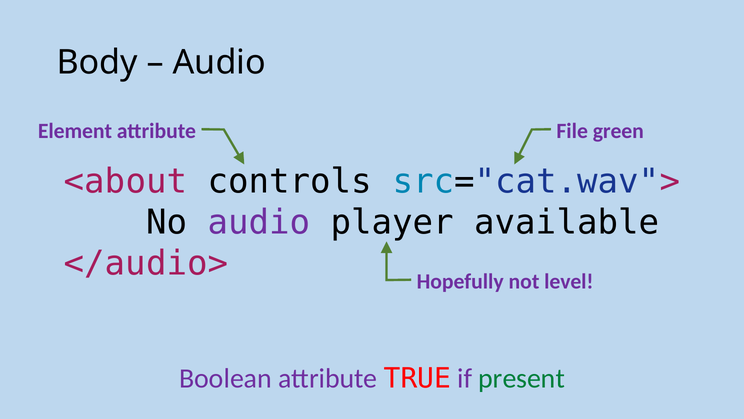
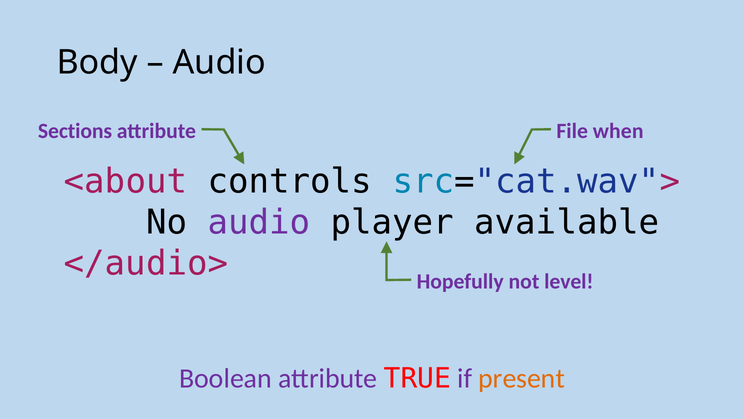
Element: Element -> Sections
green: green -> when
present colour: green -> orange
